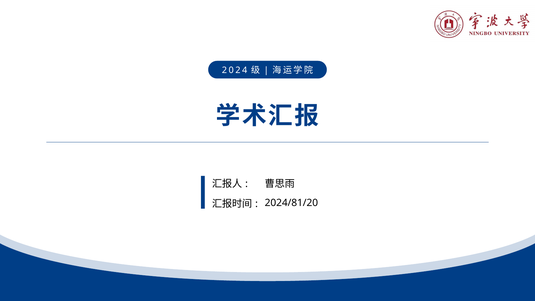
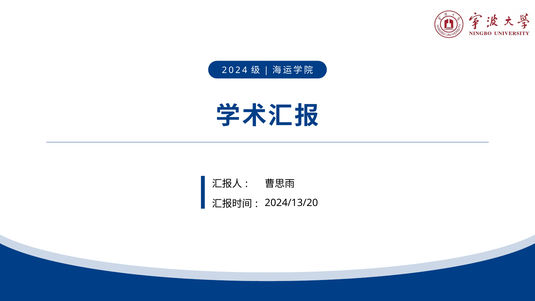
2024/81/20: 2024/81/20 -> 2024/13/20
